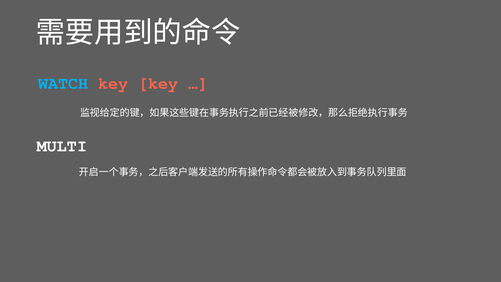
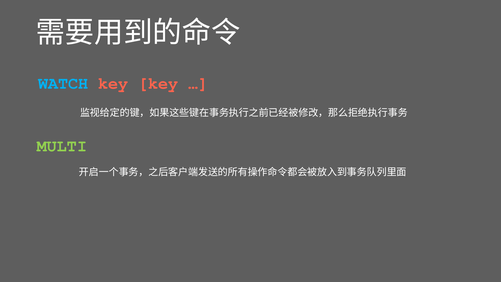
MULTI colour: white -> light green
